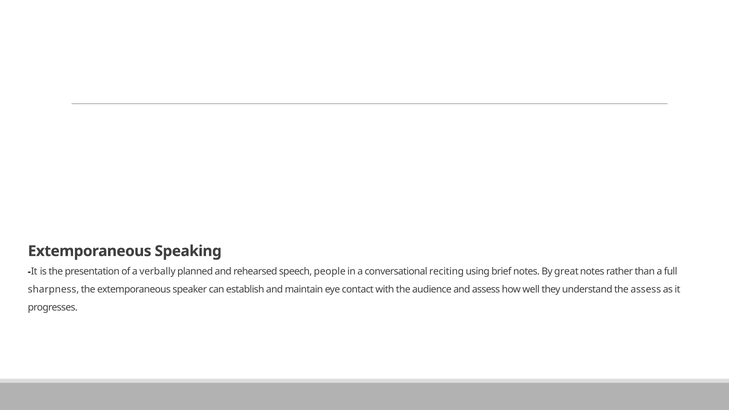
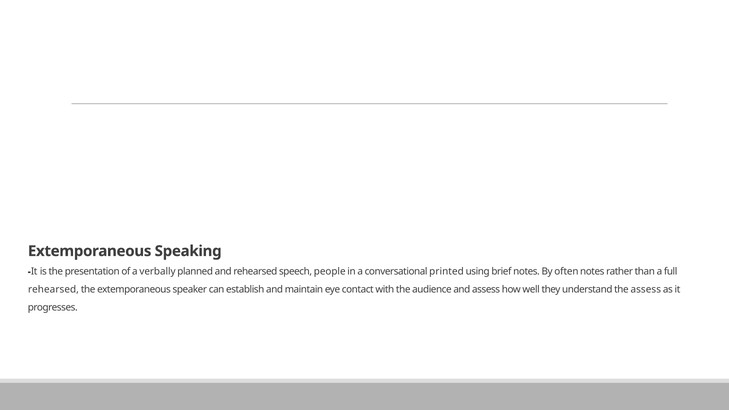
reciting: reciting -> printed
great: great -> often
sharpness at (53, 290): sharpness -> rehearsed
